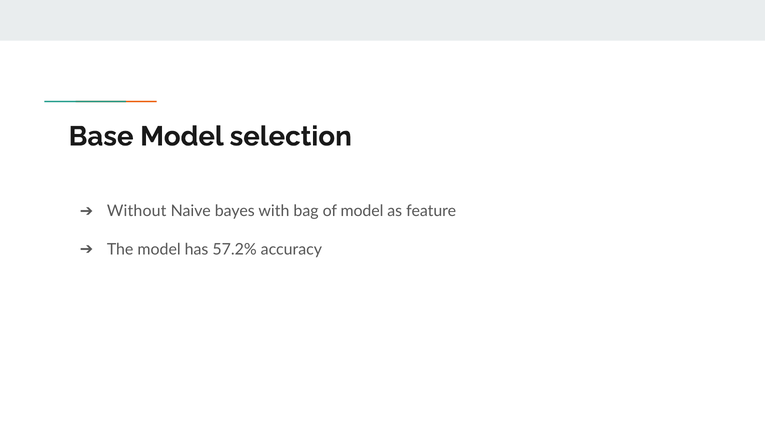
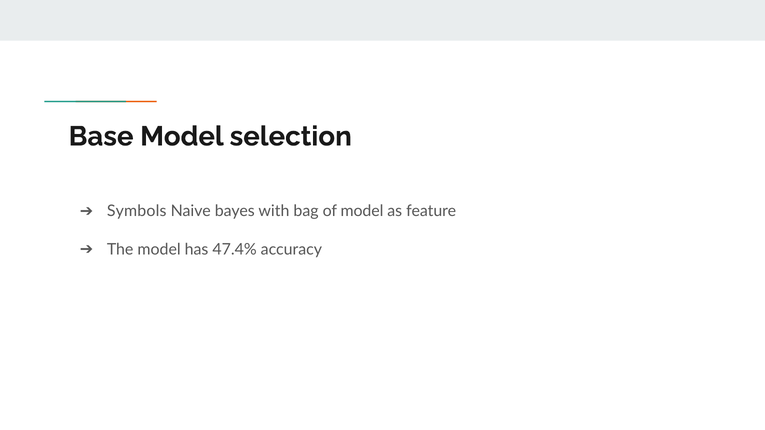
Without: Without -> Symbols
57.2%: 57.2% -> 47.4%
